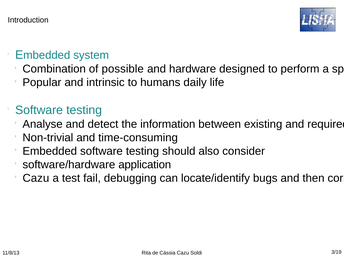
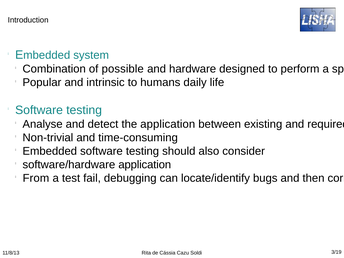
the information: information -> application
Cazu at (36, 178): Cazu -> From
